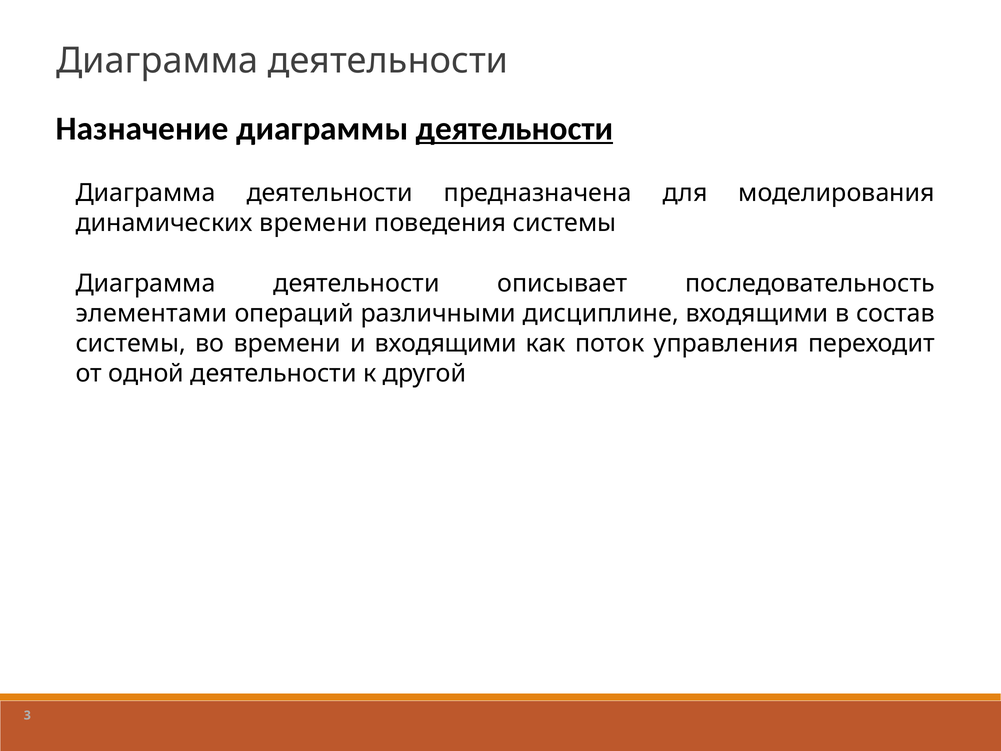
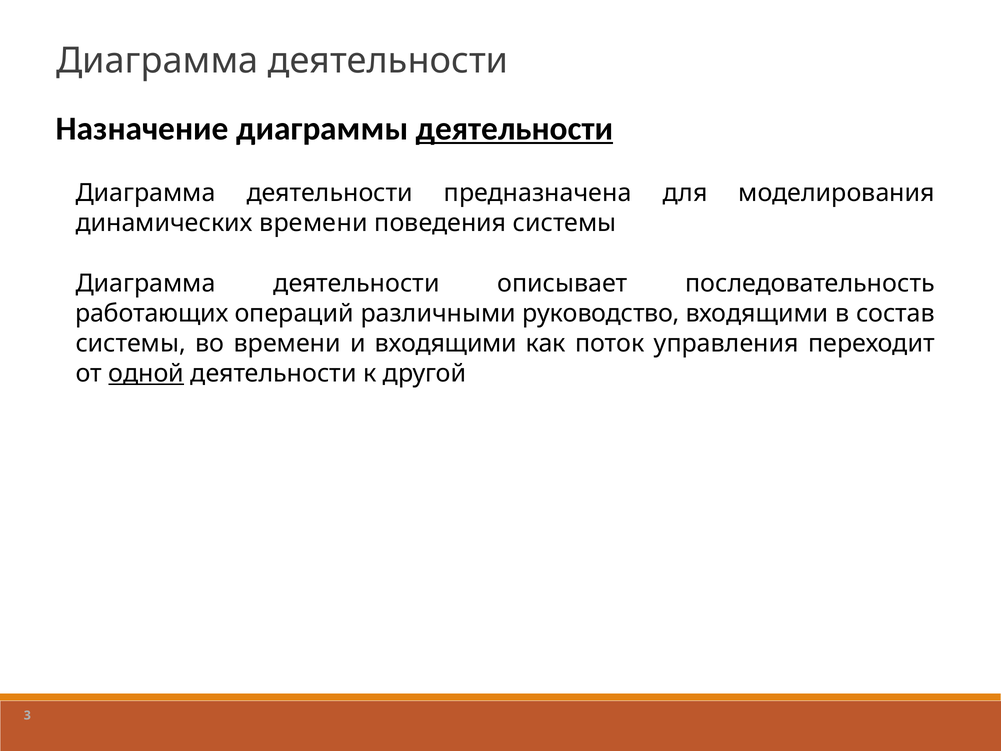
элементами: элементами -> работающих
дисциплине: дисциплине -> руководство
одной underline: none -> present
